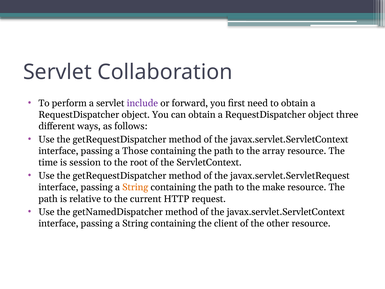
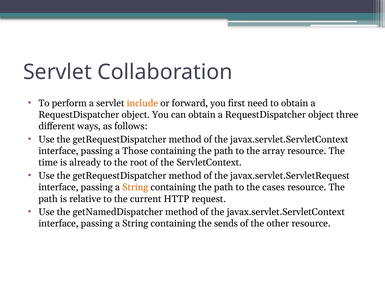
include colour: purple -> orange
session: session -> already
make: make -> cases
client: client -> sends
